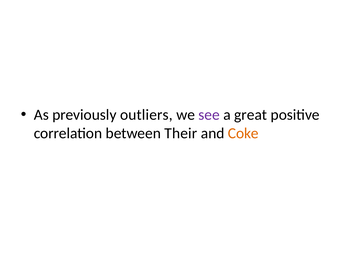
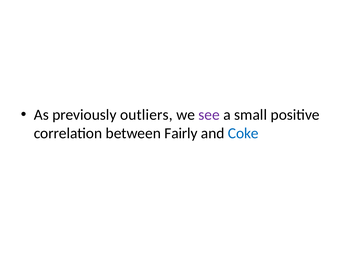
great: great -> small
Their: Their -> Fairly
Coke colour: orange -> blue
